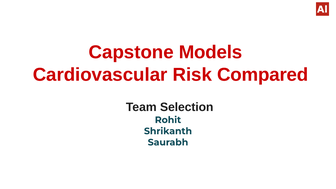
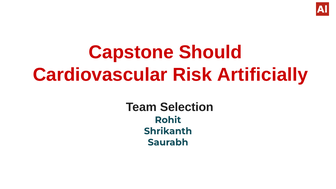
Models: Models -> Should
Compared: Compared -> Artificially
